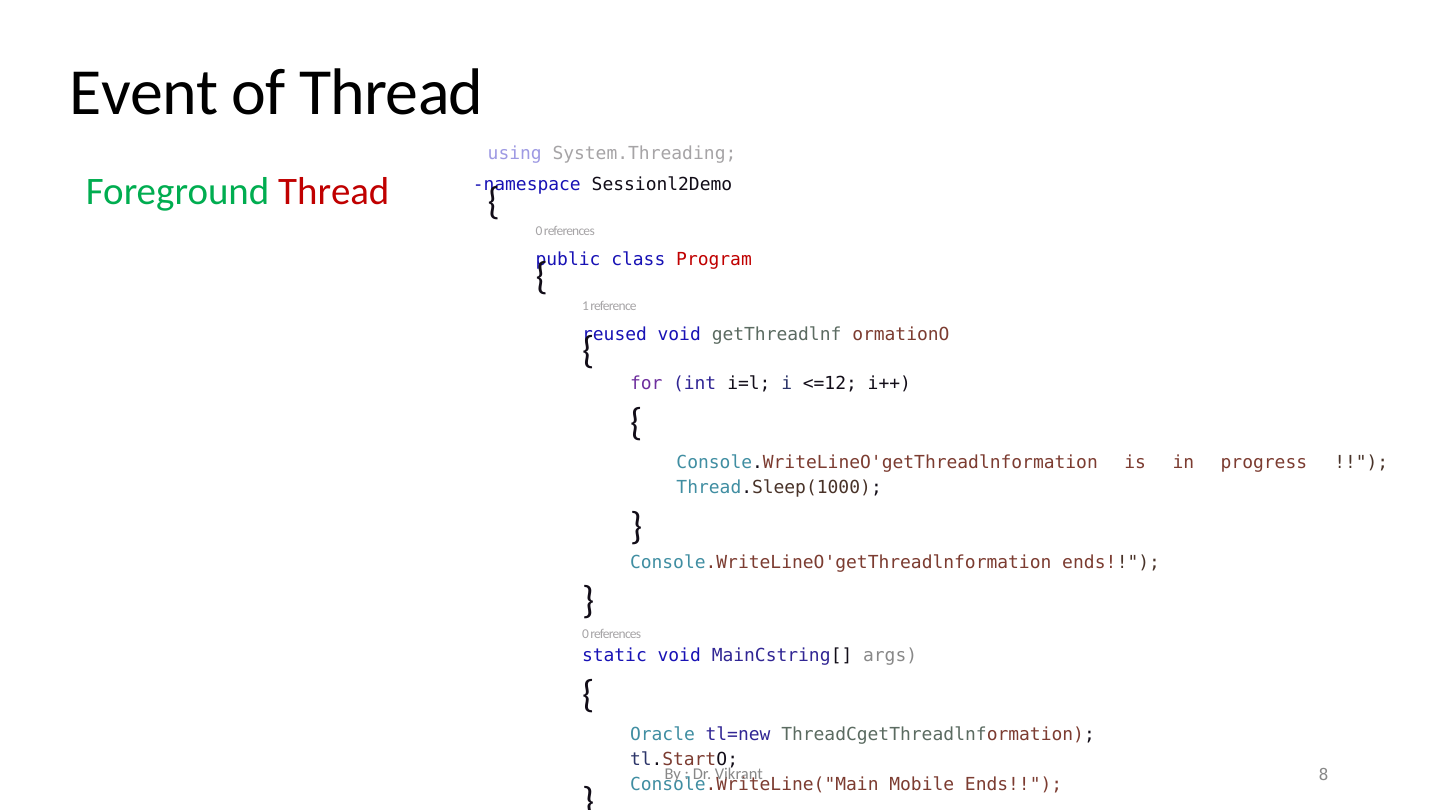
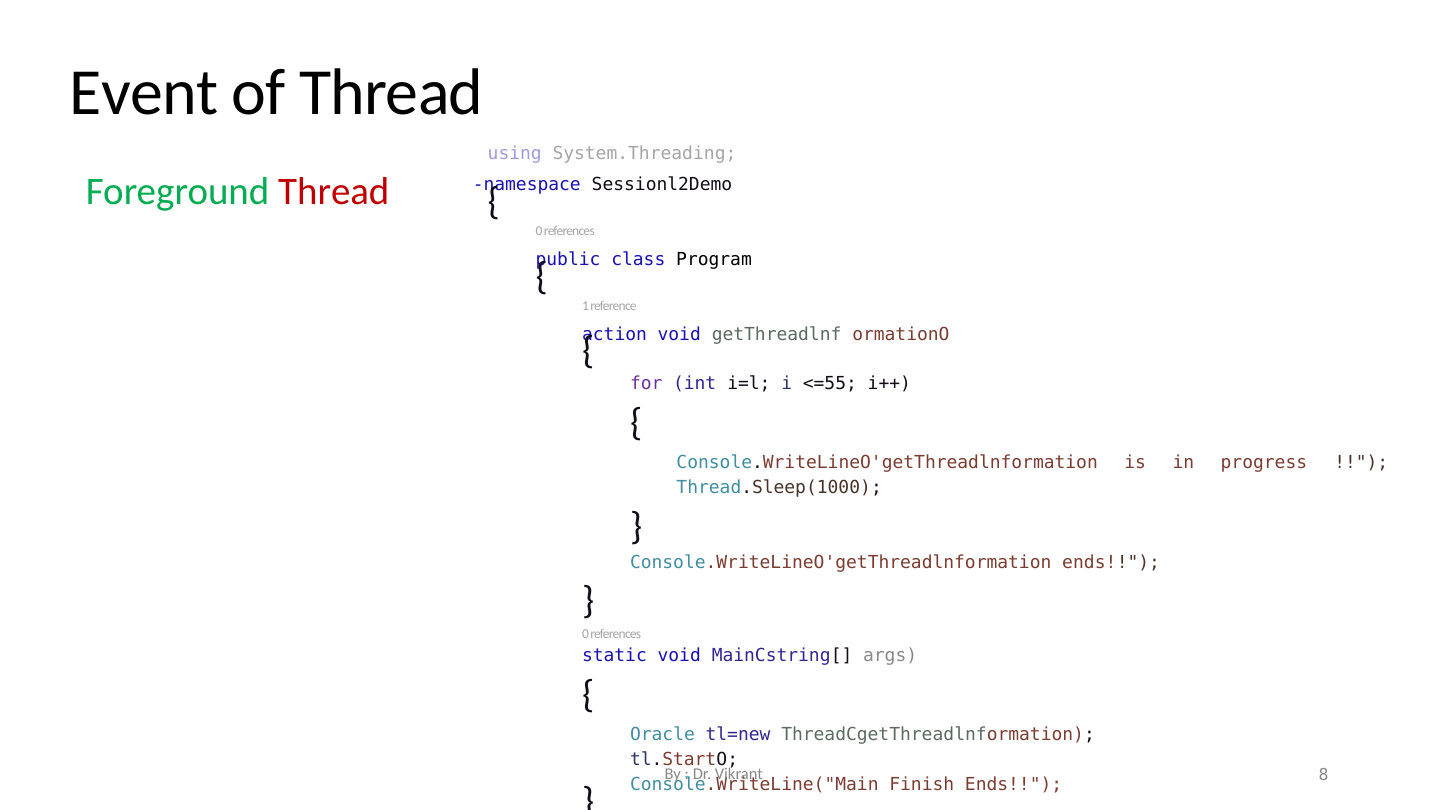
Program colour: red -> black
reused: reused -> action
<=12: <=12 -> <=55
Mobile: Mobile -> Finish
